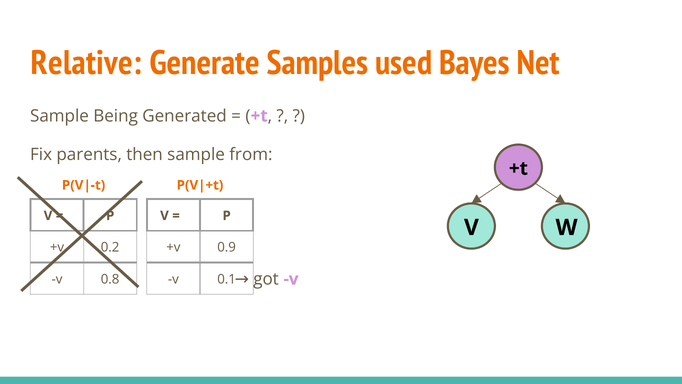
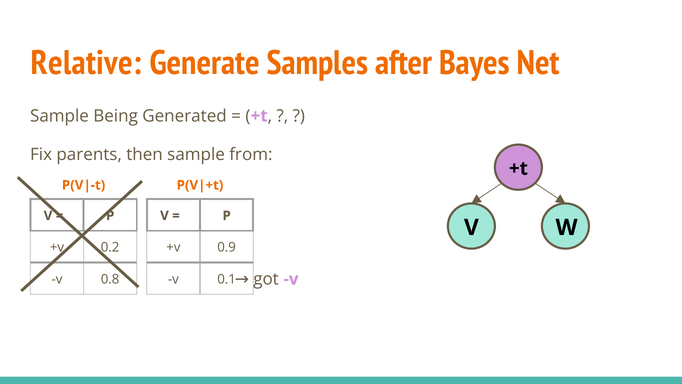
used: used -> after
